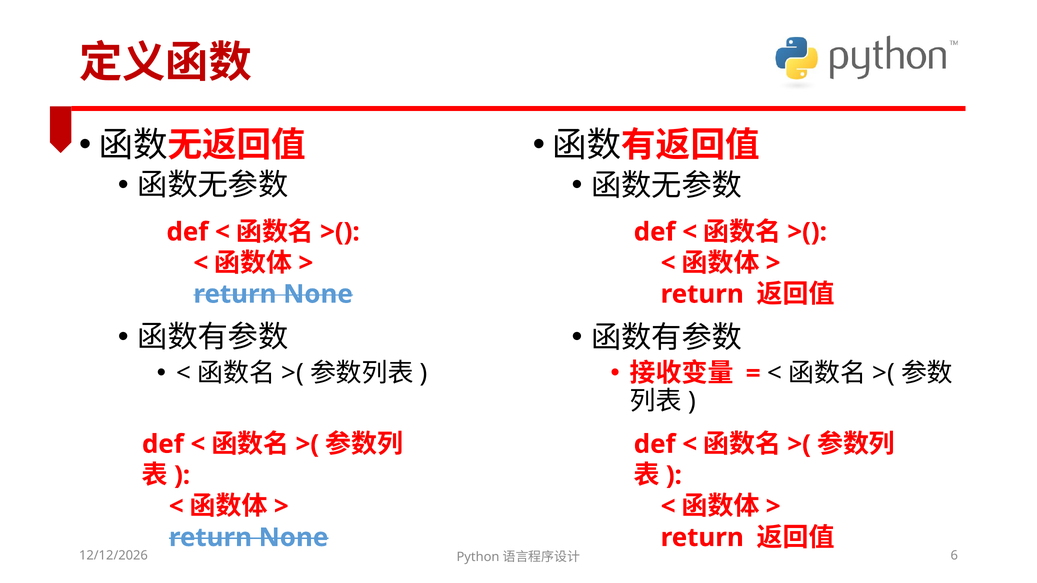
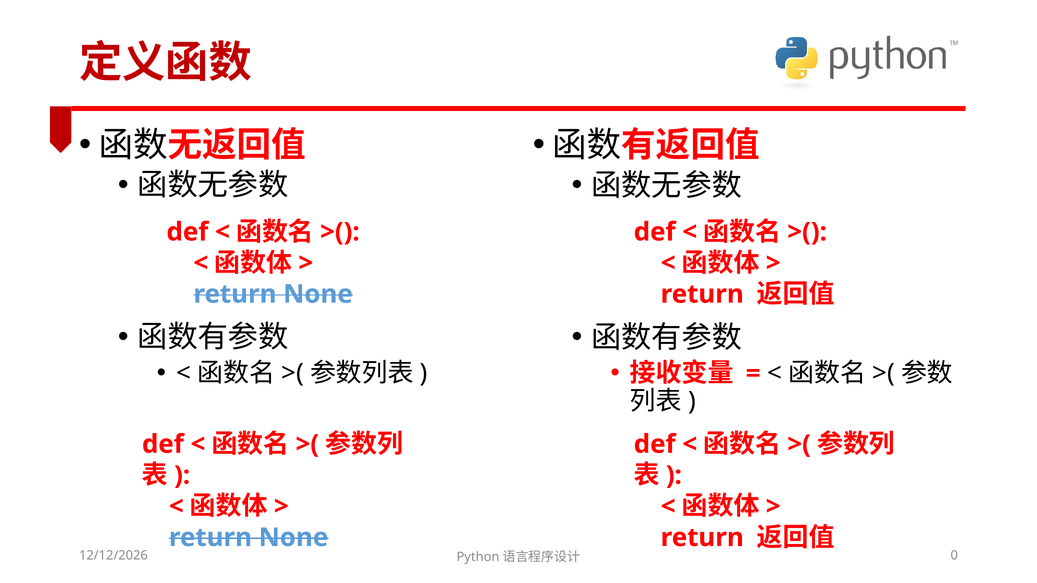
6: 6 -> 0
